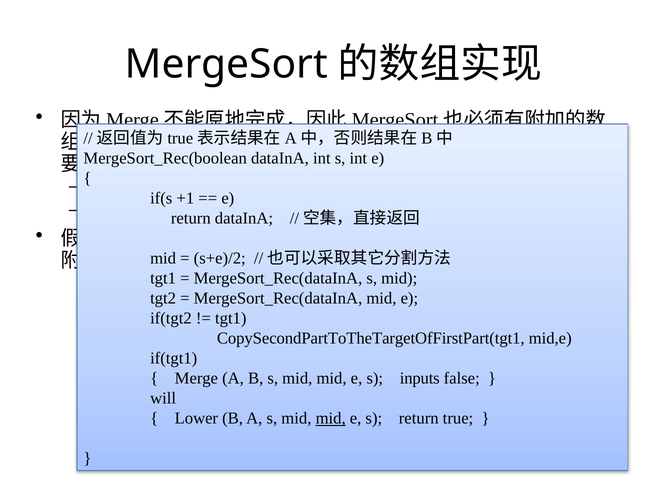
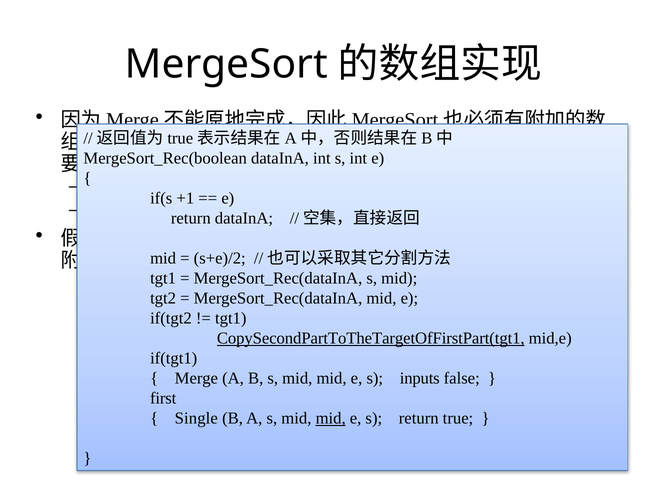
CopySecondPartToTheTargetOfFirstPart(tgt1 underline: none -> present
will: will -> first
Lower: Lower -> Single
